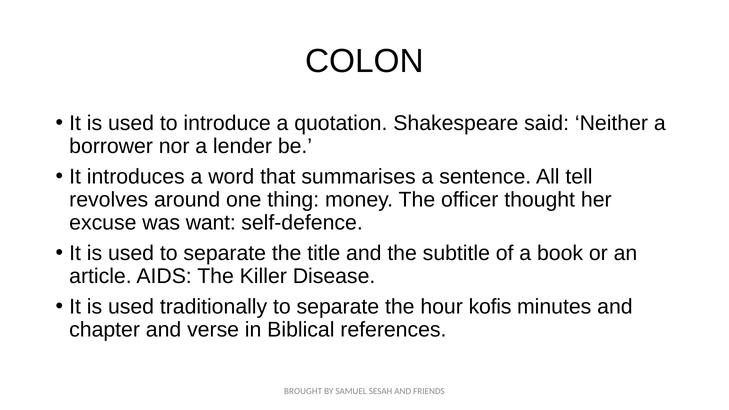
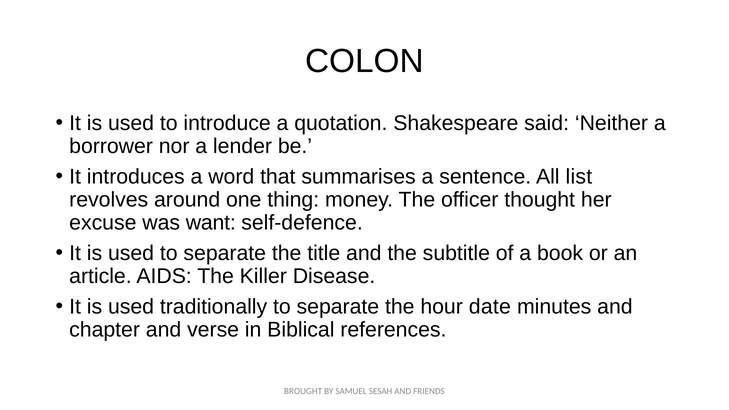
tell: tell -> list
kofis: kofis -> date
